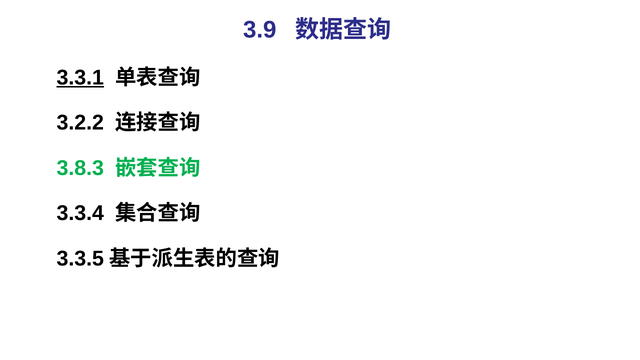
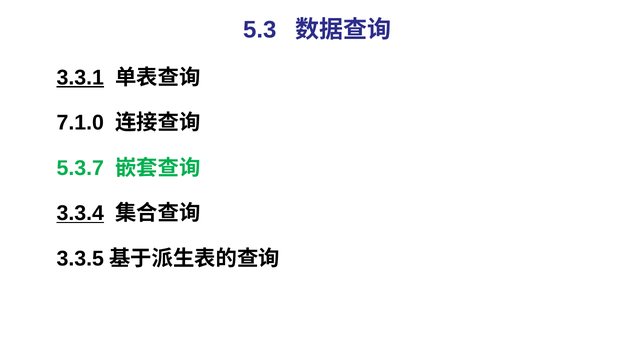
3.9: 3.9 -> 5.3
3.2.2: 3.2.2 -> 7.1.0
3.8.3: 3.8.3 -> 5.3.7
3.3.4 underline: none -> present
